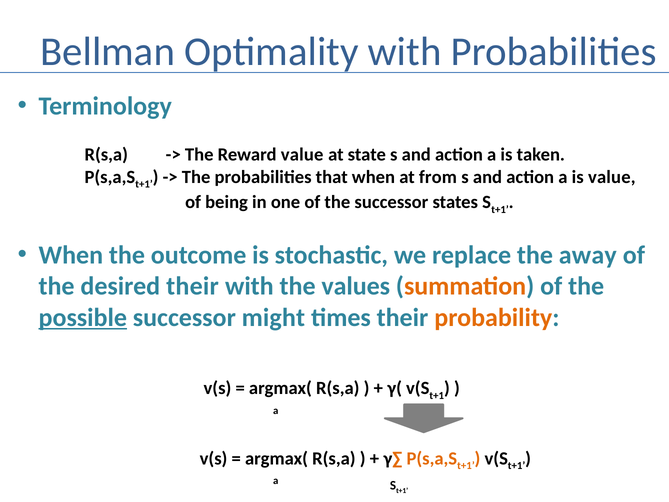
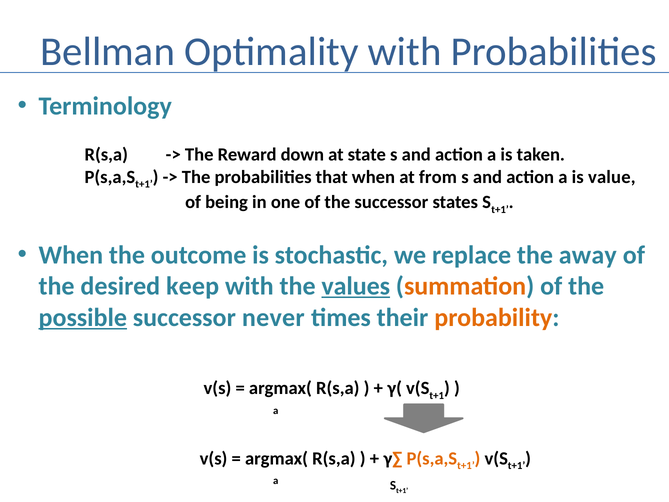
Reward value: value -> down
desired their: their -> keep
values underline: none -> present
might: might -> never
